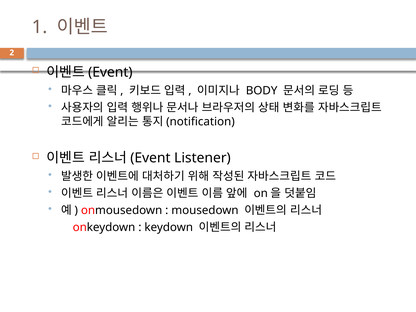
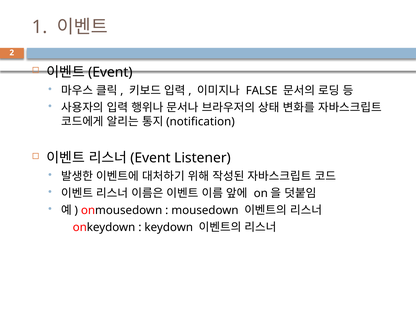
BODY: BODY -> FALSE
